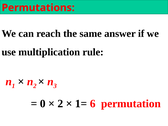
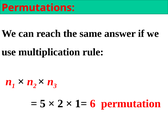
0: 0 -> 5
